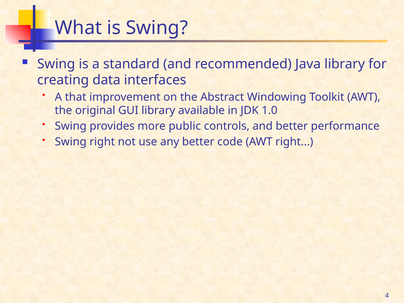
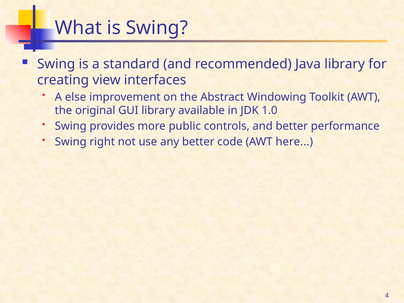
data: data -> view
that: that -> else
AWT right: right -> here
